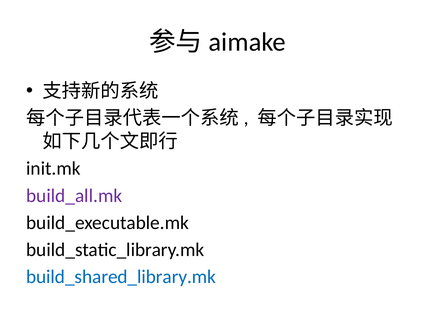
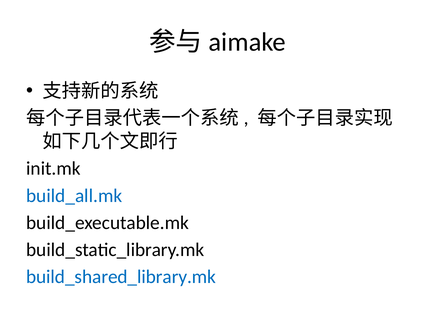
build_all.mk colour: purple -> blue
